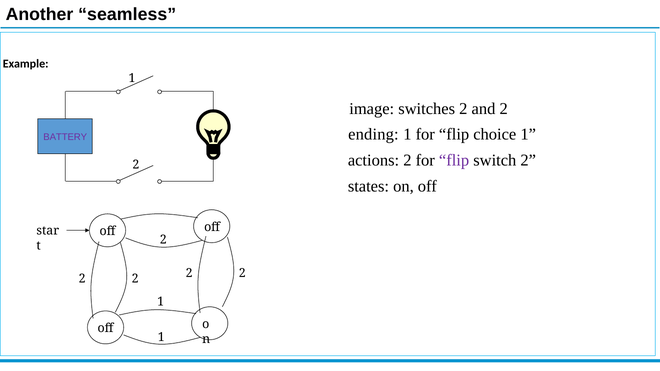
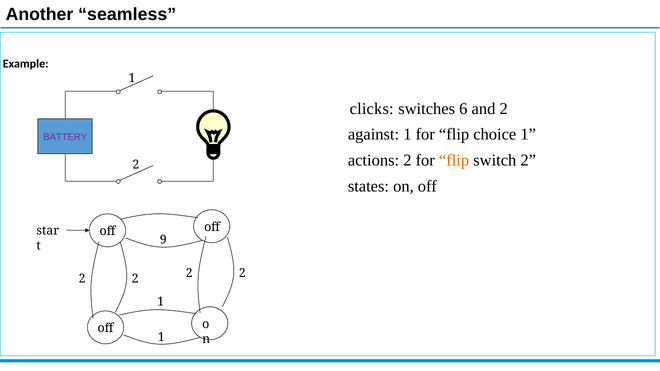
image: image -> clicks
switches 2: 2 -> 6
ending: ending -> against
flip at (454, 160) colour: purple -> orange
2 at (163, 240): 2 -> 9
